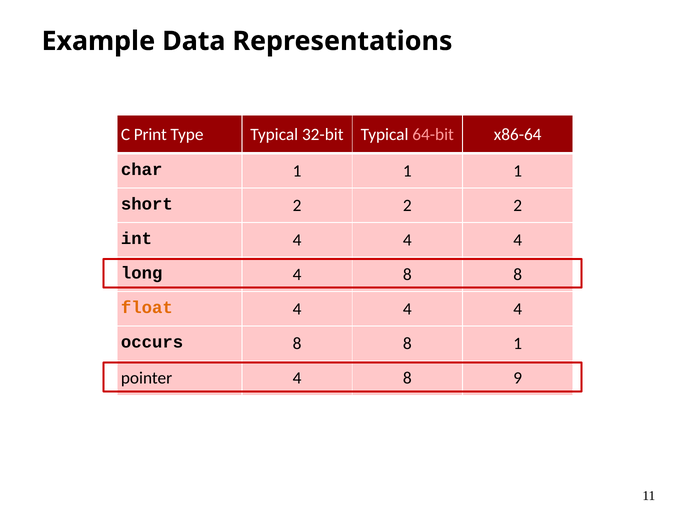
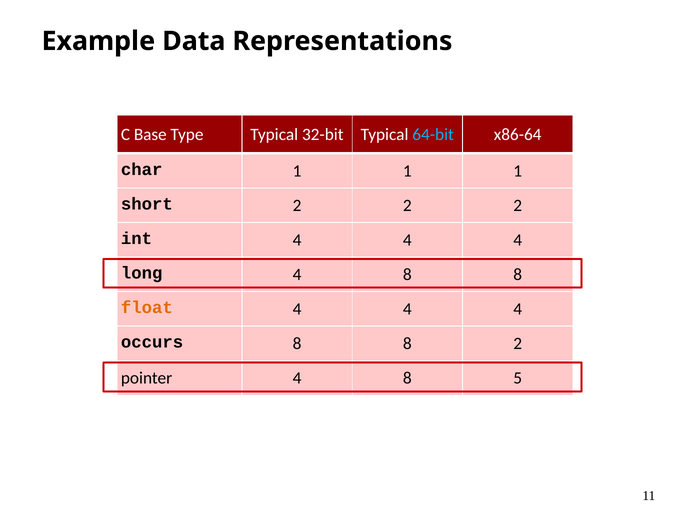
Print: Print -> Base
64-bit colour: pink -> light blue
8 1: 1 -> 2
9: 9 -> 5
